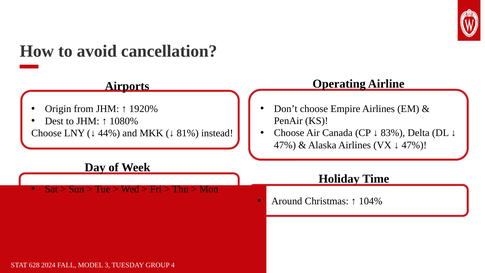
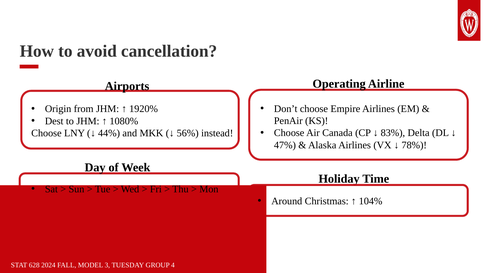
81%: 81% -> 56%
47% at (414, 145): 47% -> 78%
